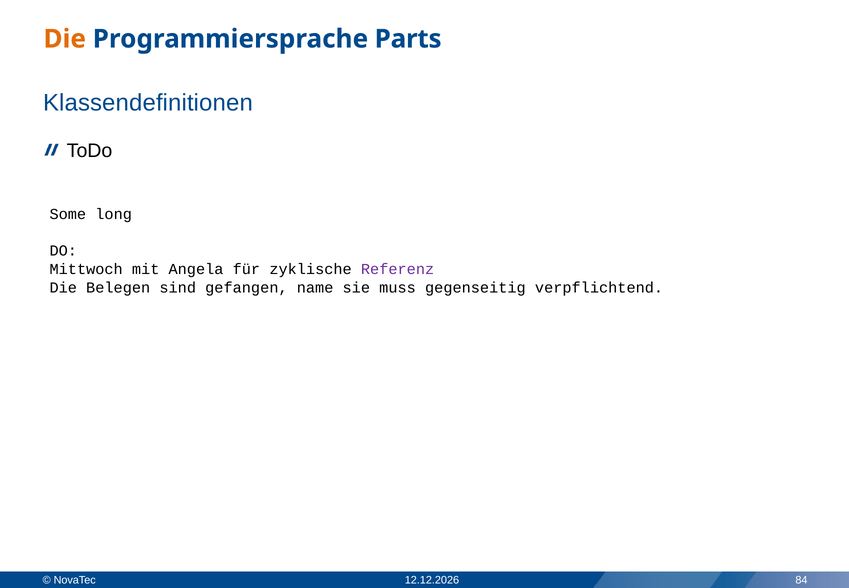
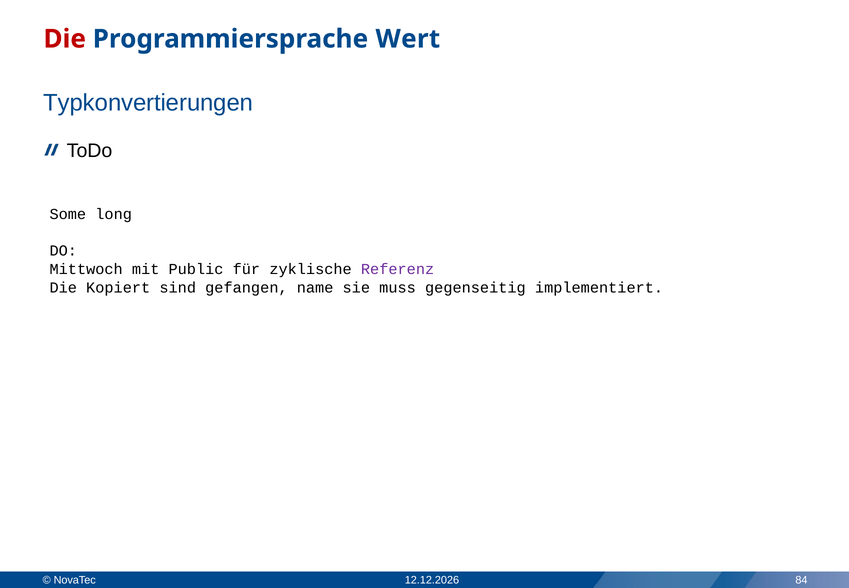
Die at (65, 39) colour: orange -> red
Parts: Parts -> Wert
Klassendefinitionen: Klassendefinitionen -> Typkonvertierungen
Angela: Angela -> Public
Belegen: Belegen -> Kopiert
verpflichtend: verpflichtend -> implementiert
